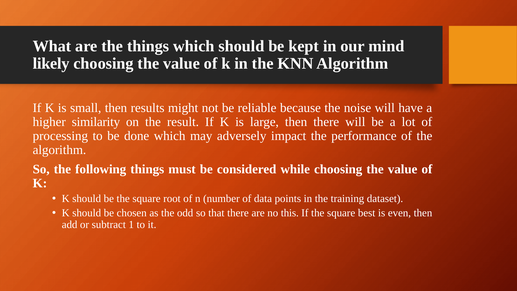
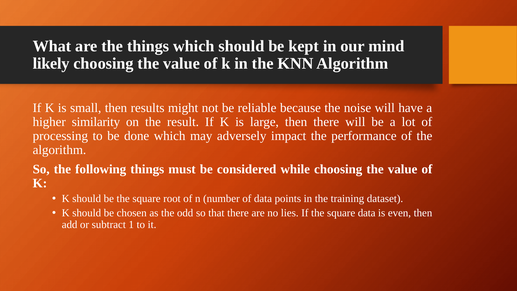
this: this -> lies
square best: best -> data
